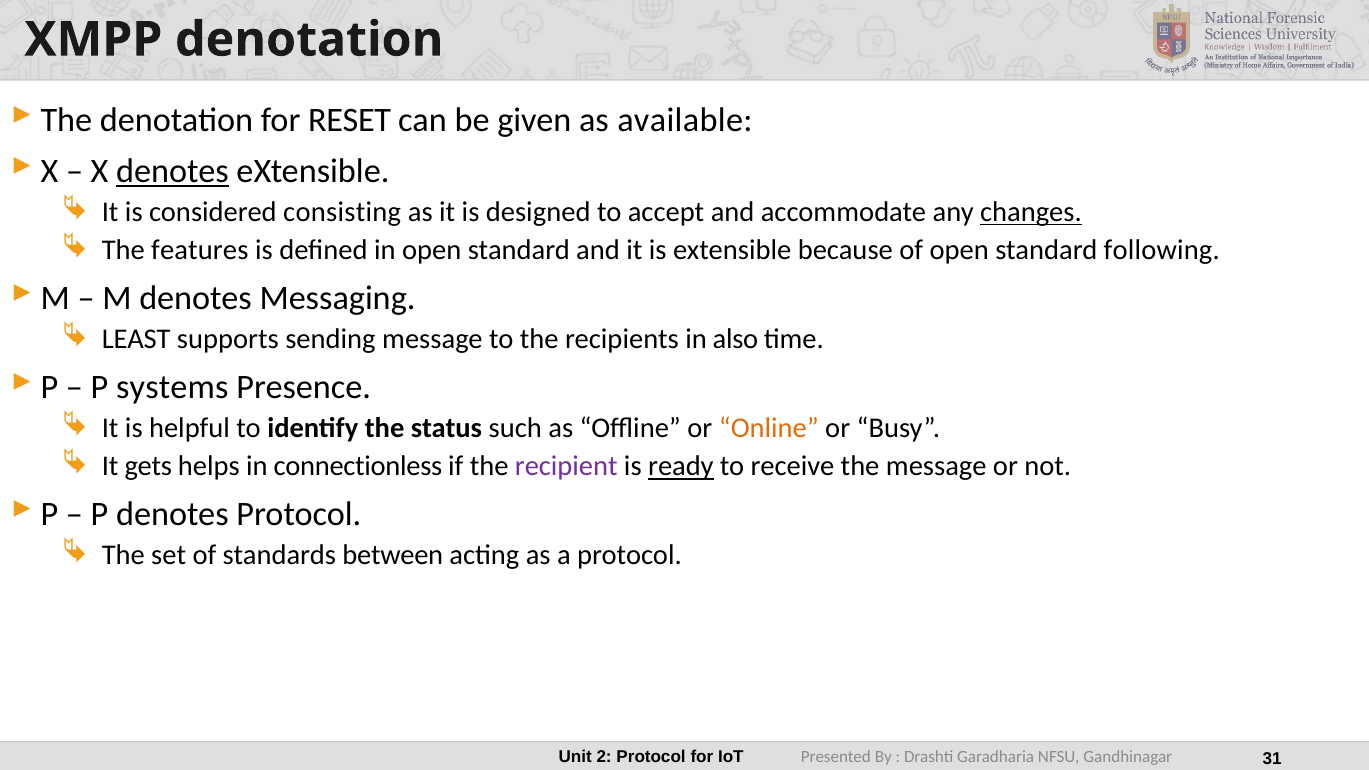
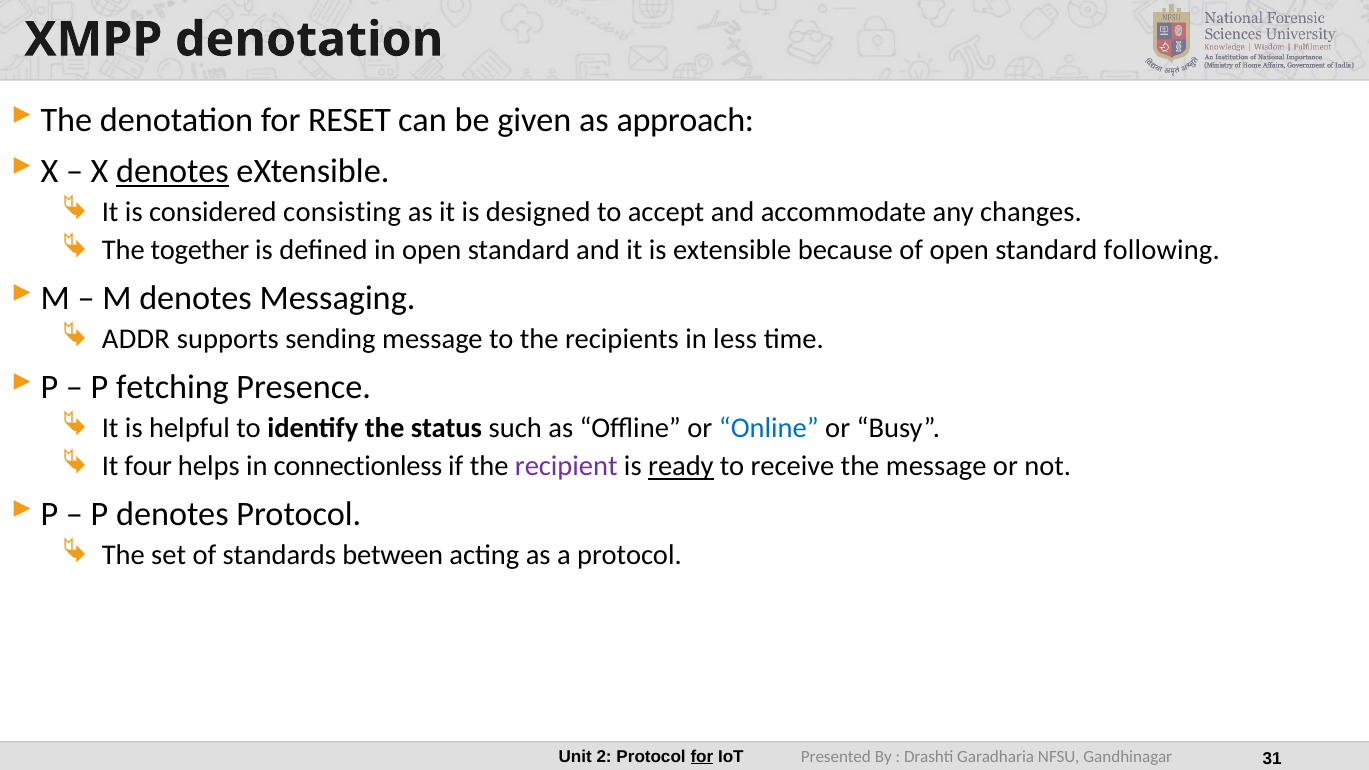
available: available -> approach
changes underline: present -> none
features: features -> together
LEAST: LEAST -> ADDR
also: also -> less
systems: systems -> fetching
Online colour: orange -> blue
gets: gets -> four
for at (702, 756) underline: none -> present
